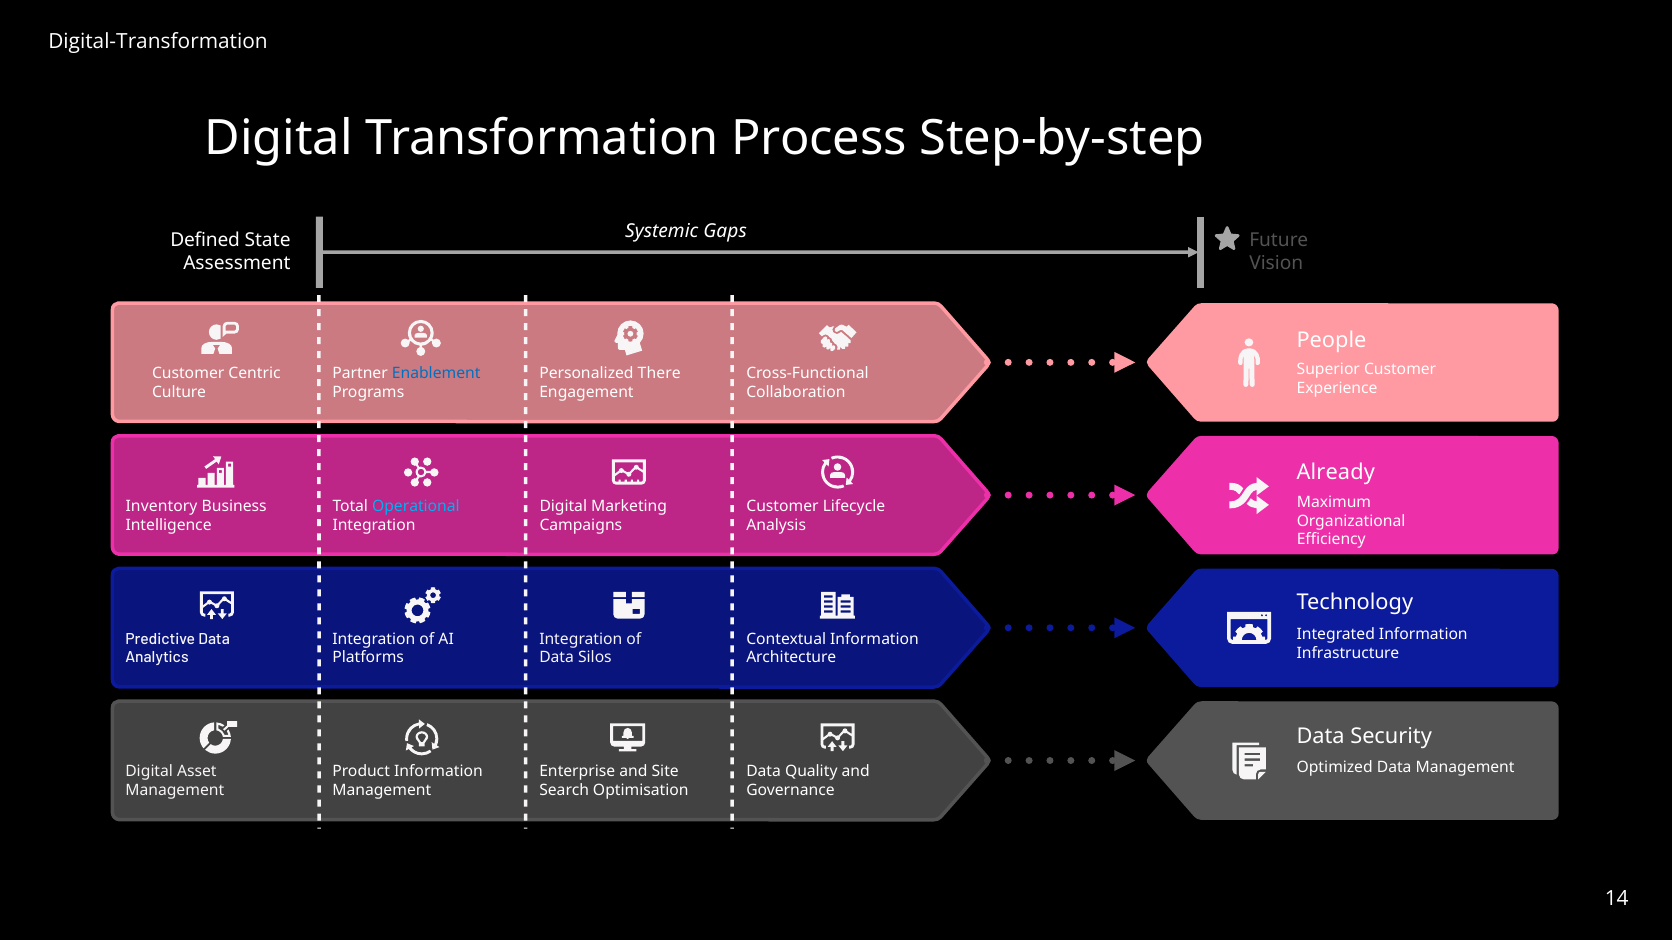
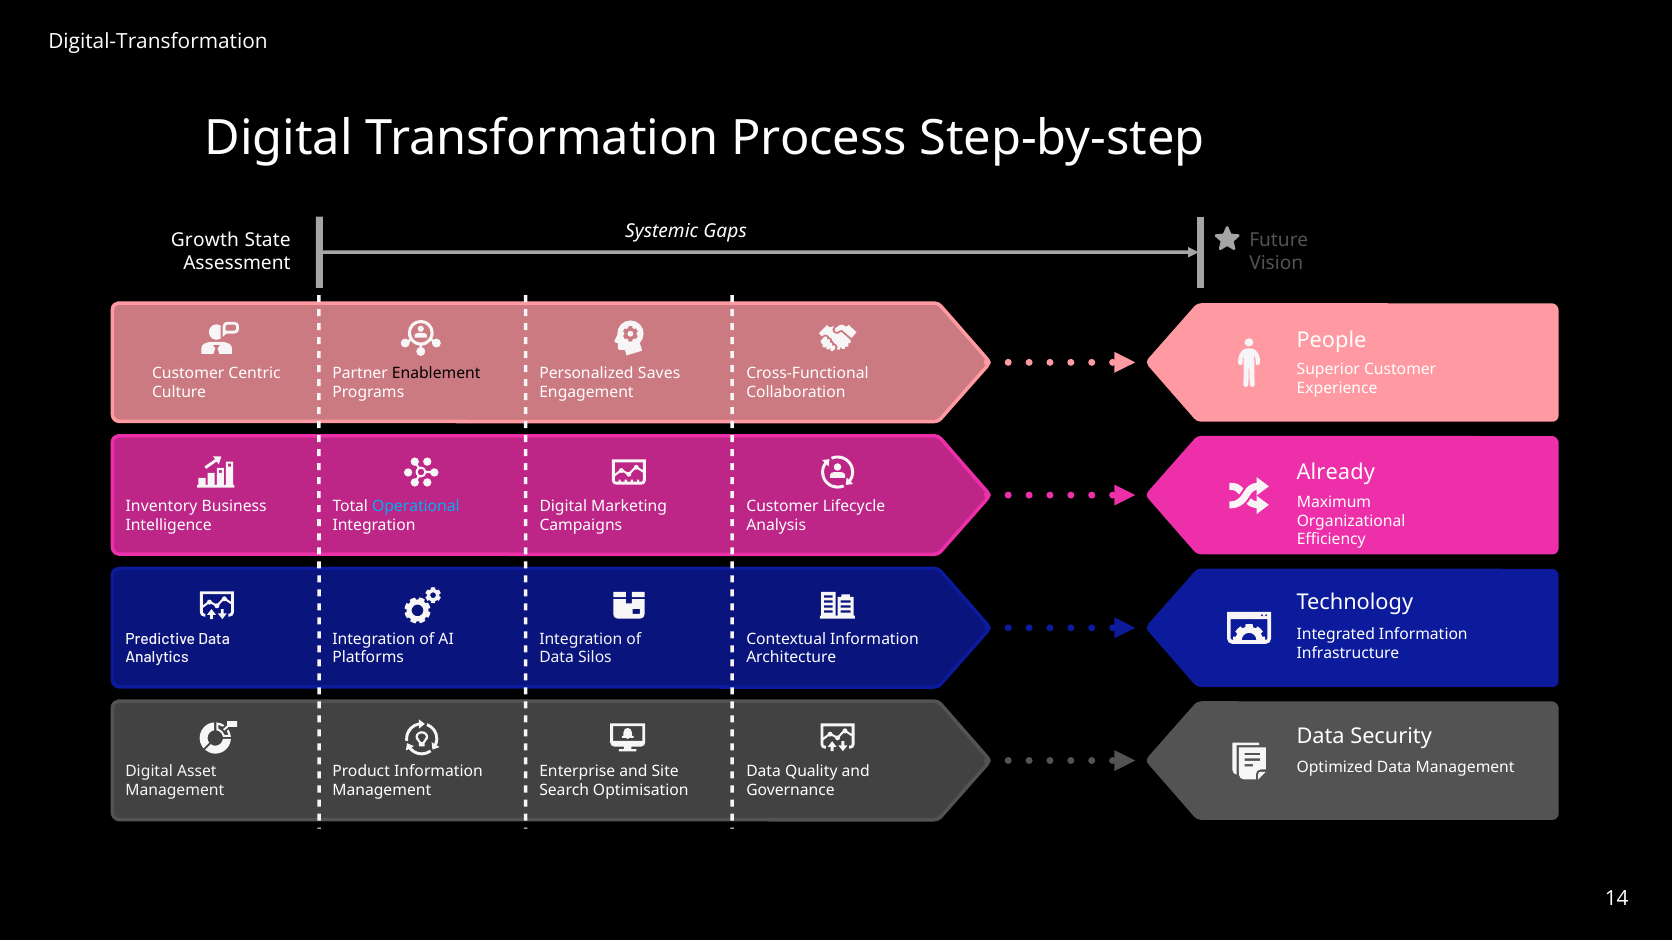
Defined: Defined -> Growth
Enablement colour: blue -> black
There: There -> Saves
